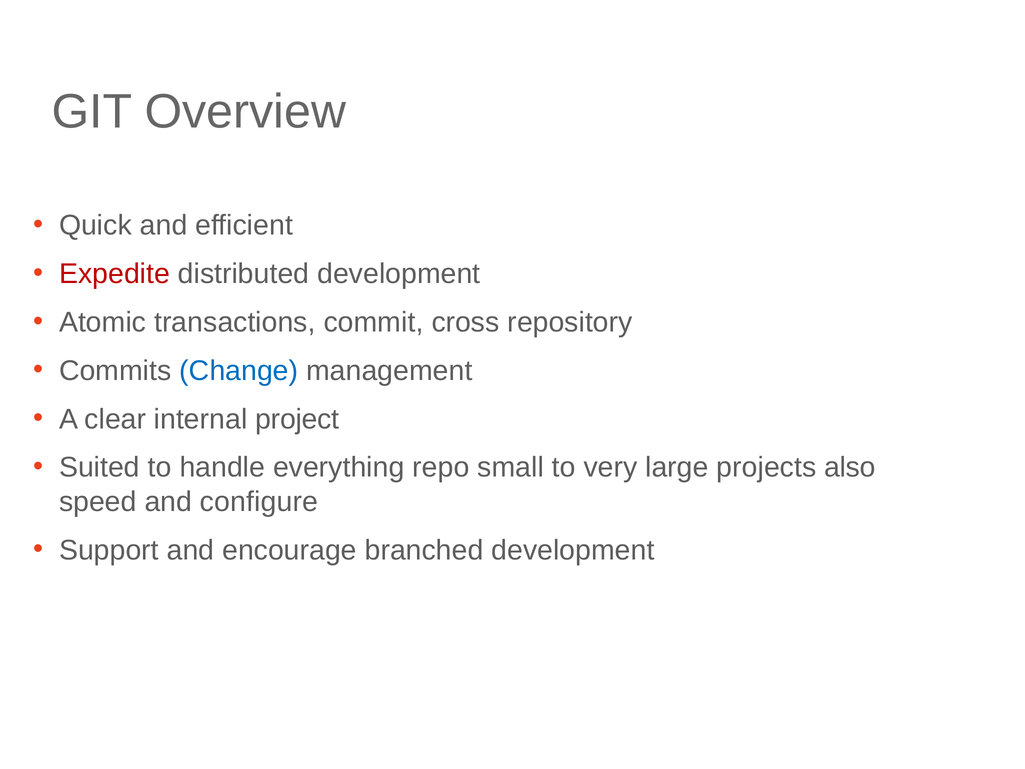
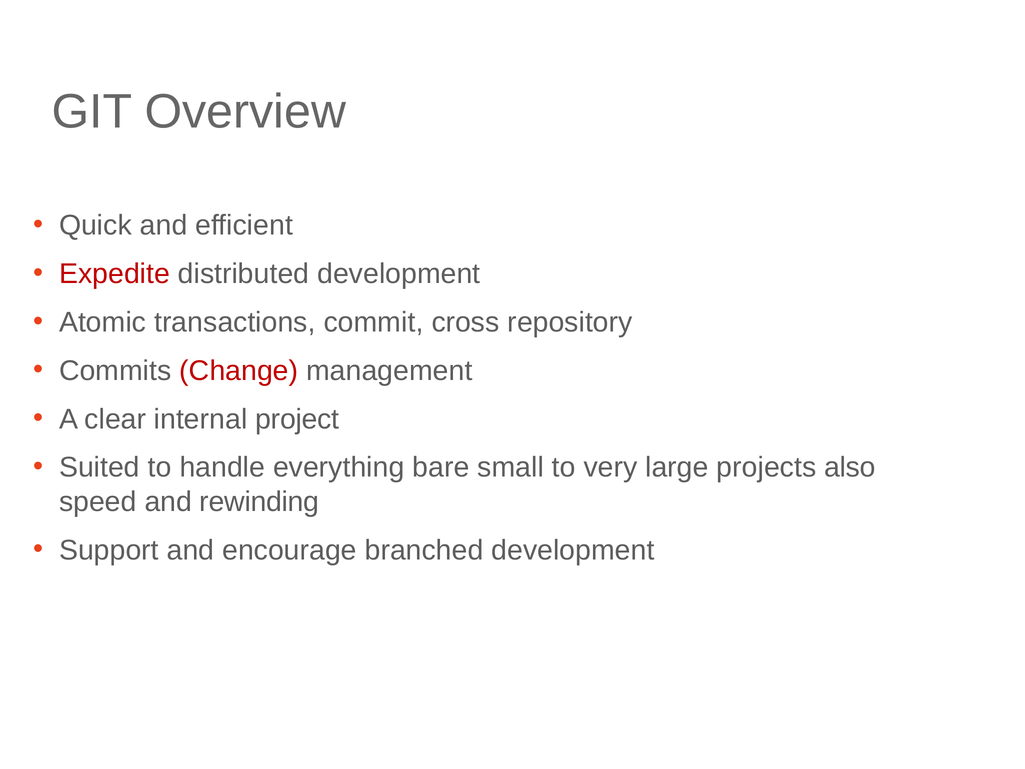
Change colour: blue -> red
repo: repo -> bare
configure: configure -> rewinding
